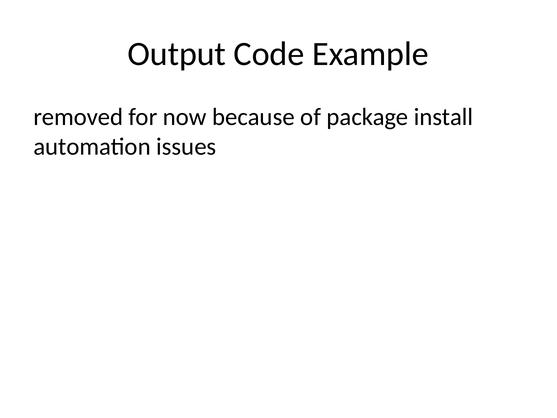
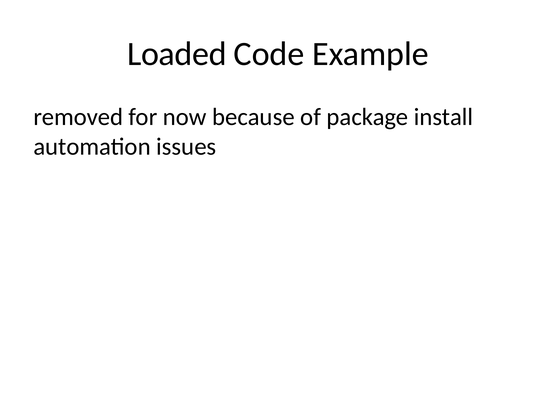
Output: Output -> Loaded
